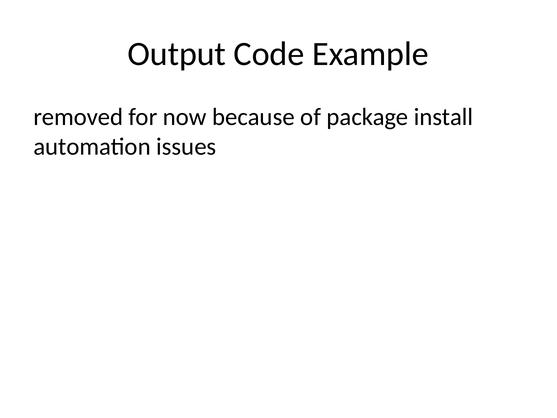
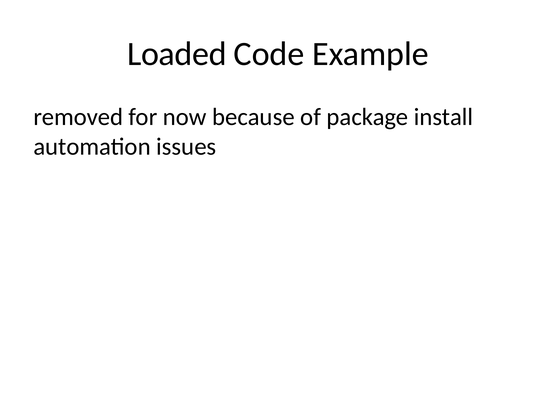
Output: Output -> Loaded
